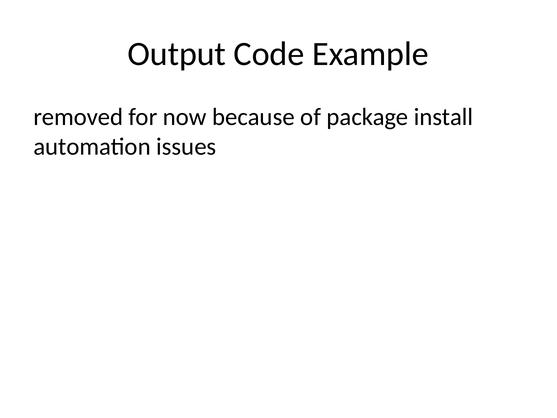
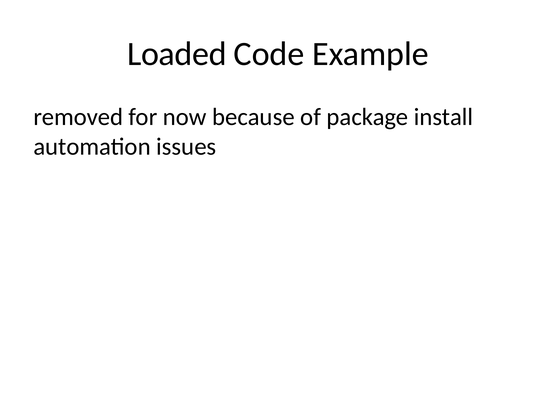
Output: Output -> Loaded
